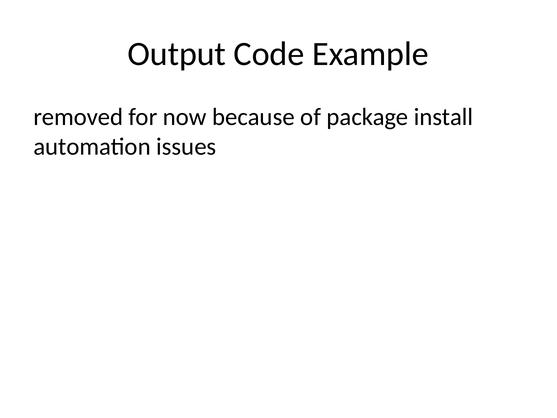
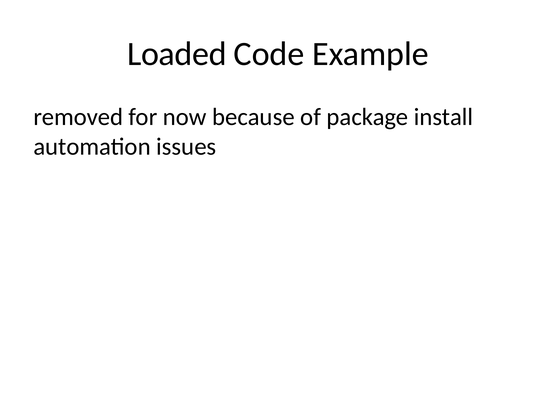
Output: Output -> Loaded
